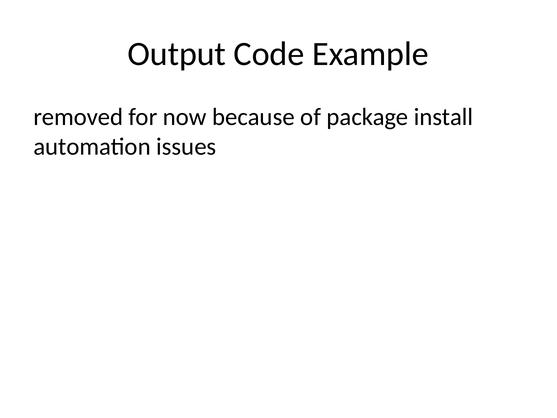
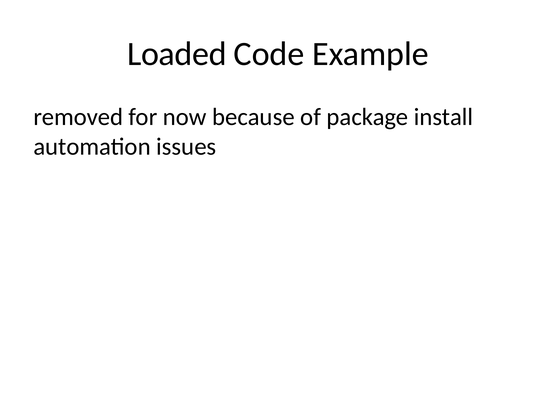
Output: Output -> Loaded
